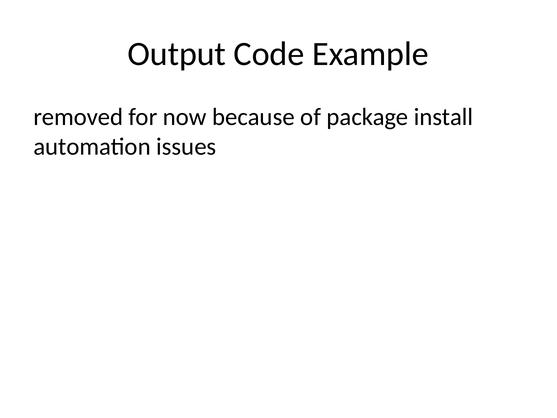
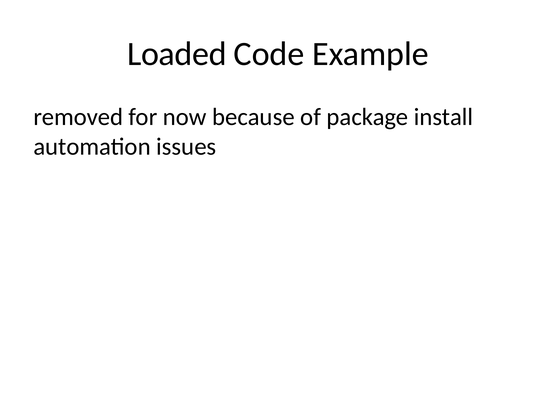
Output: Output -> Loaded
